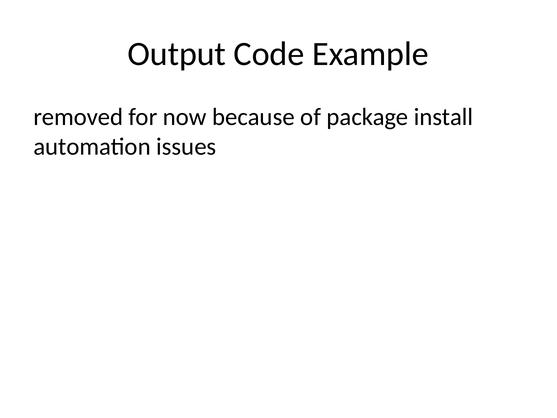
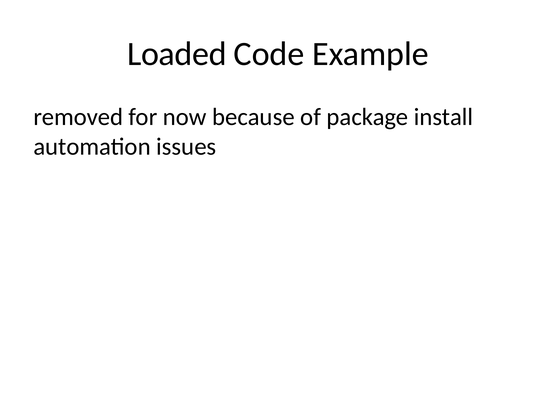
Output: Output -> Loaded
